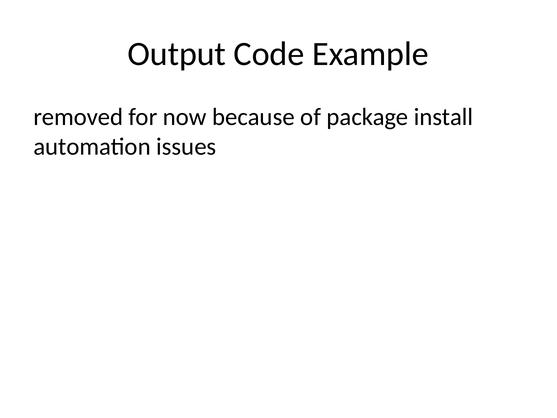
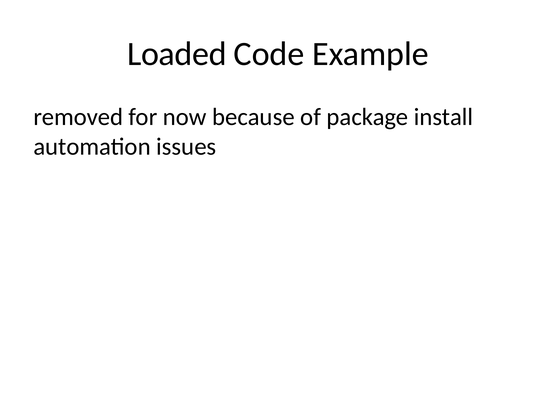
Output: Output -> Loaded
